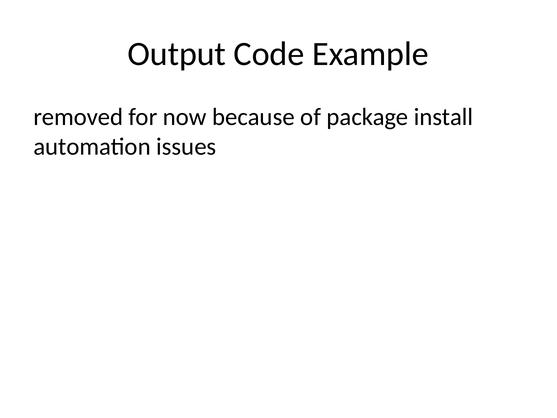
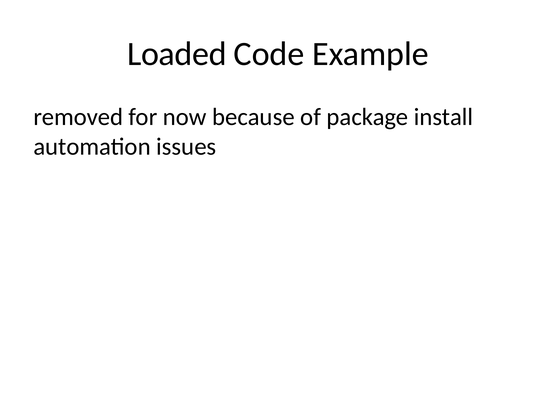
Output: Output -> Loaded
